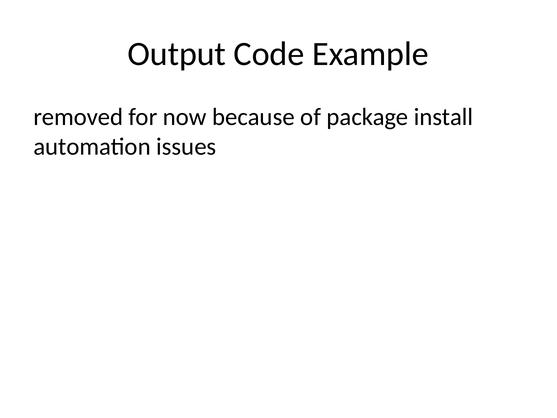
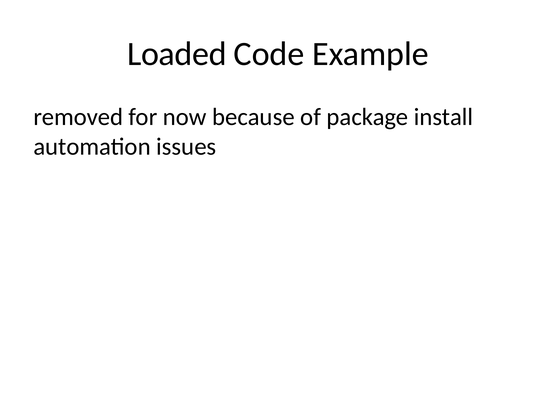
Output: Output -> Loaded
